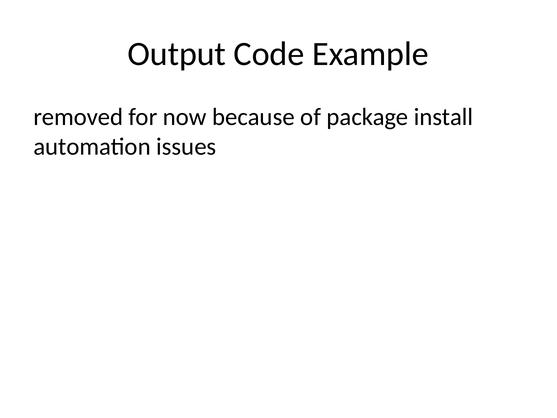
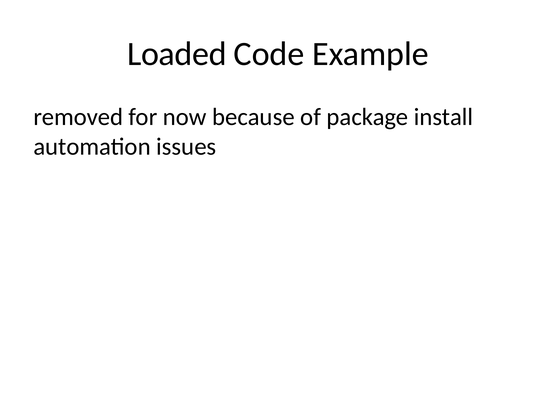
Output: Output -> Loaded
